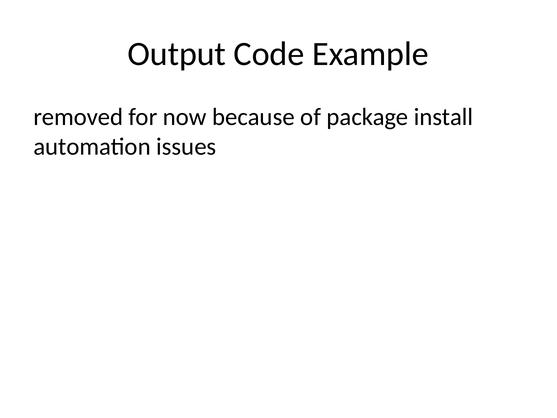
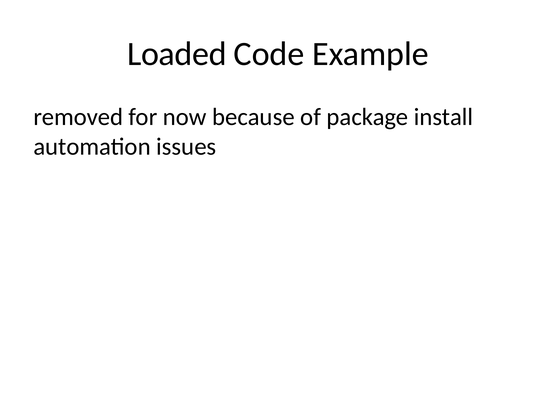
Output: Output -> Loaded
